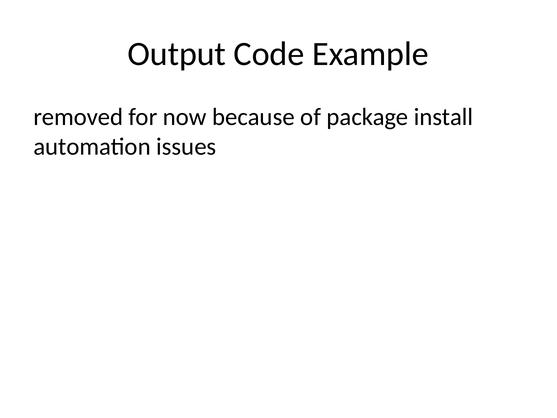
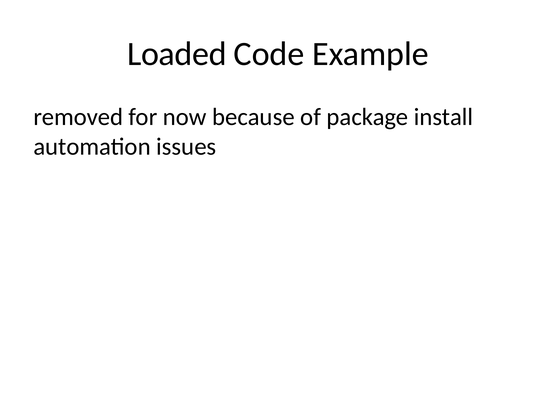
Output: Output -> Loaded
